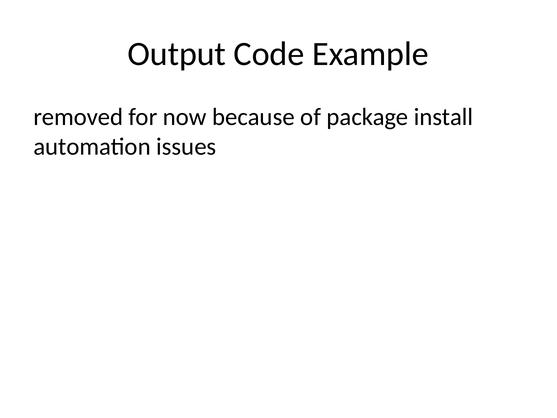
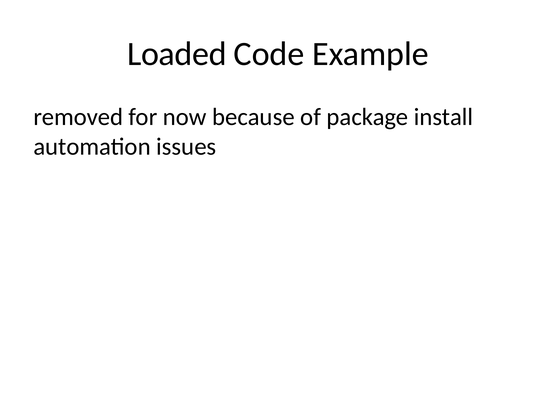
Output: Output -> Loaded
